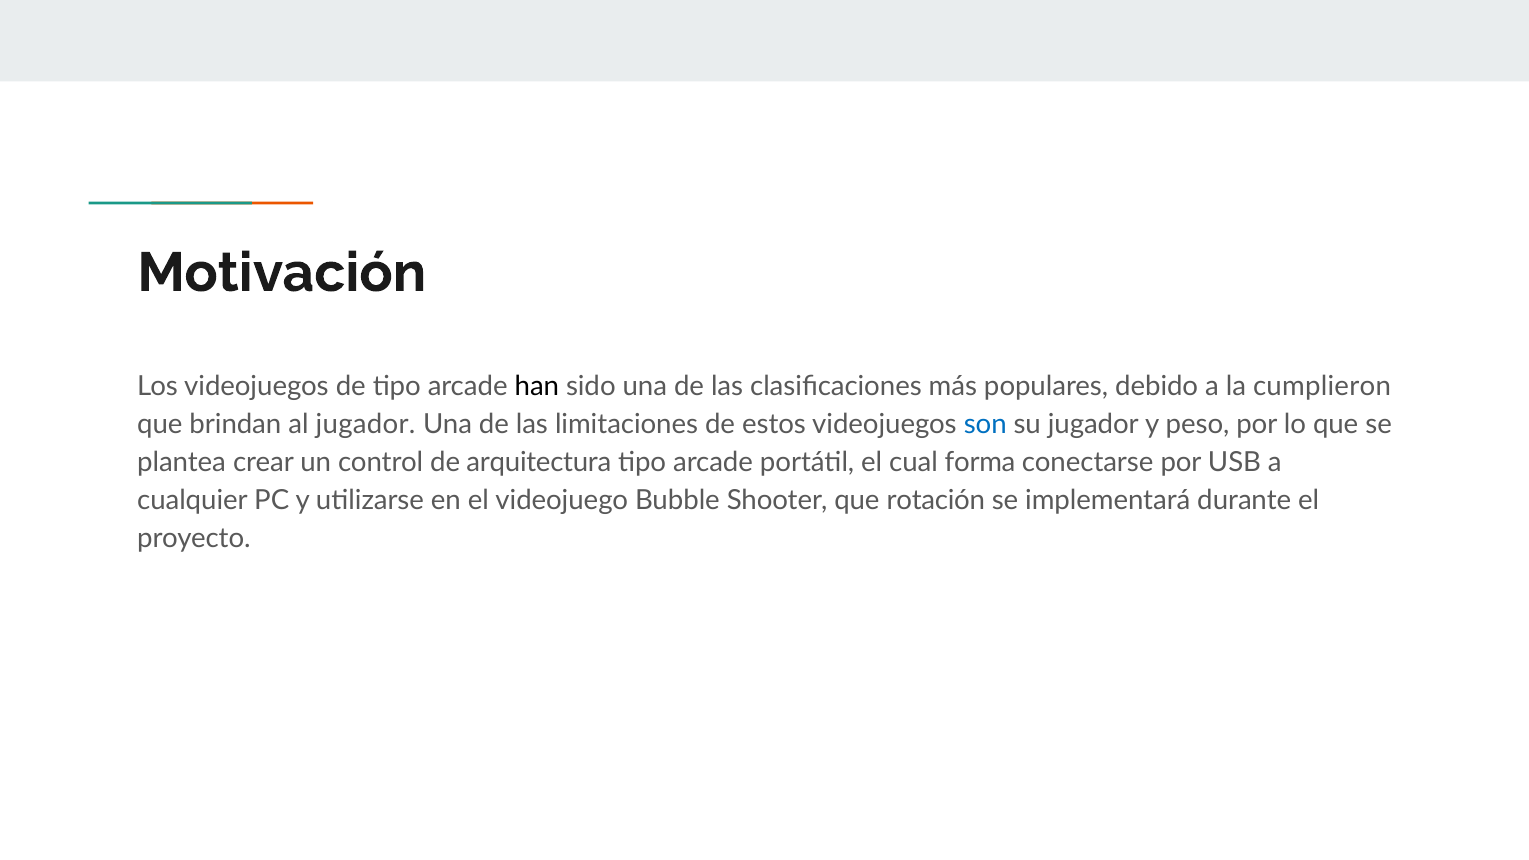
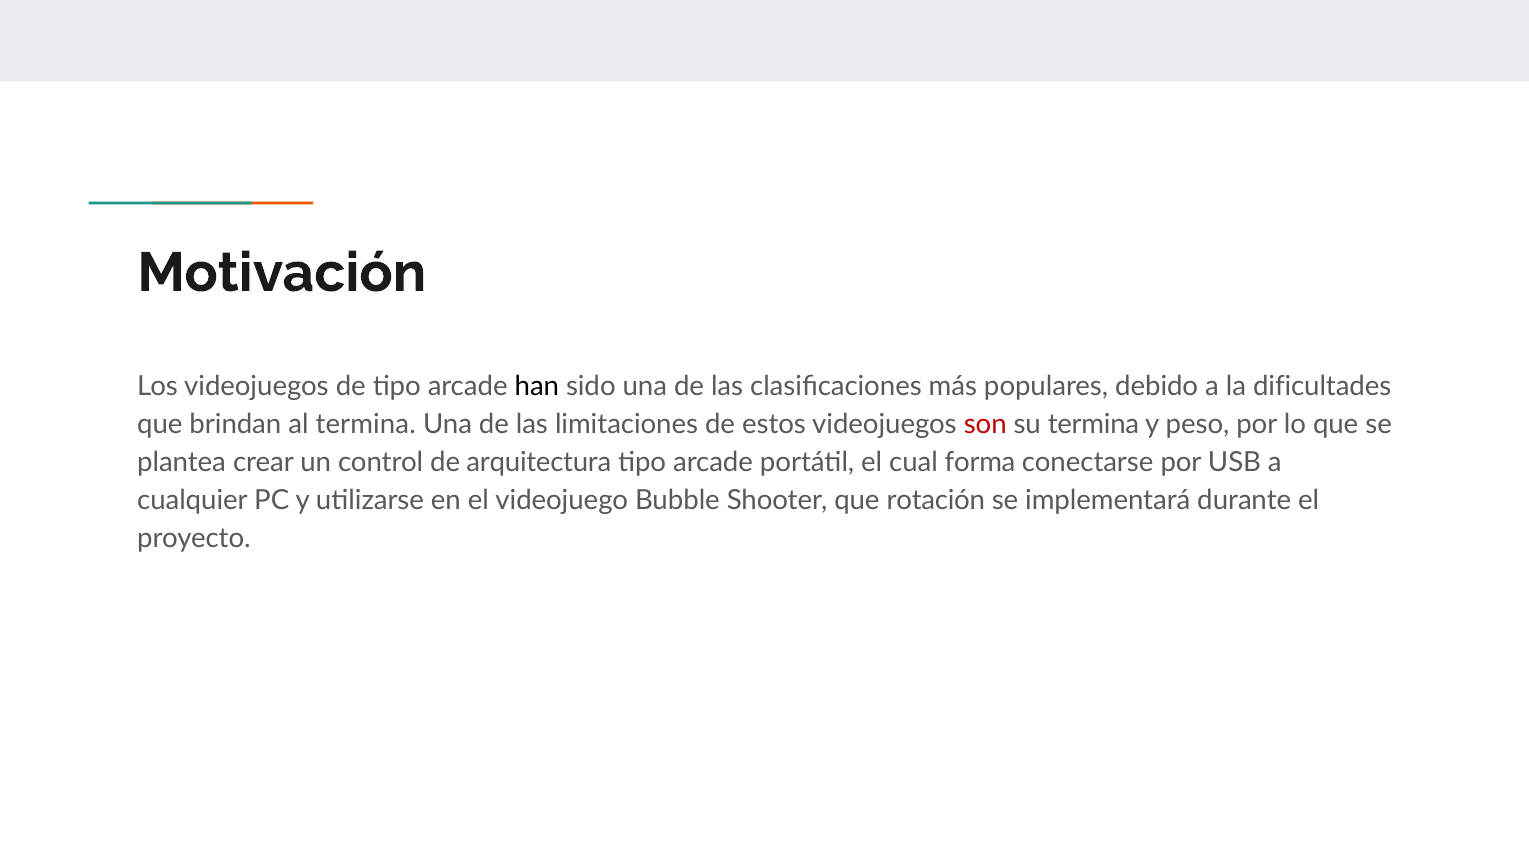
cumplieron: cumplieron -> dificultades
al jugador: jugador -> termina
son colour: blue -> red
su jugador: jugador -> termina
